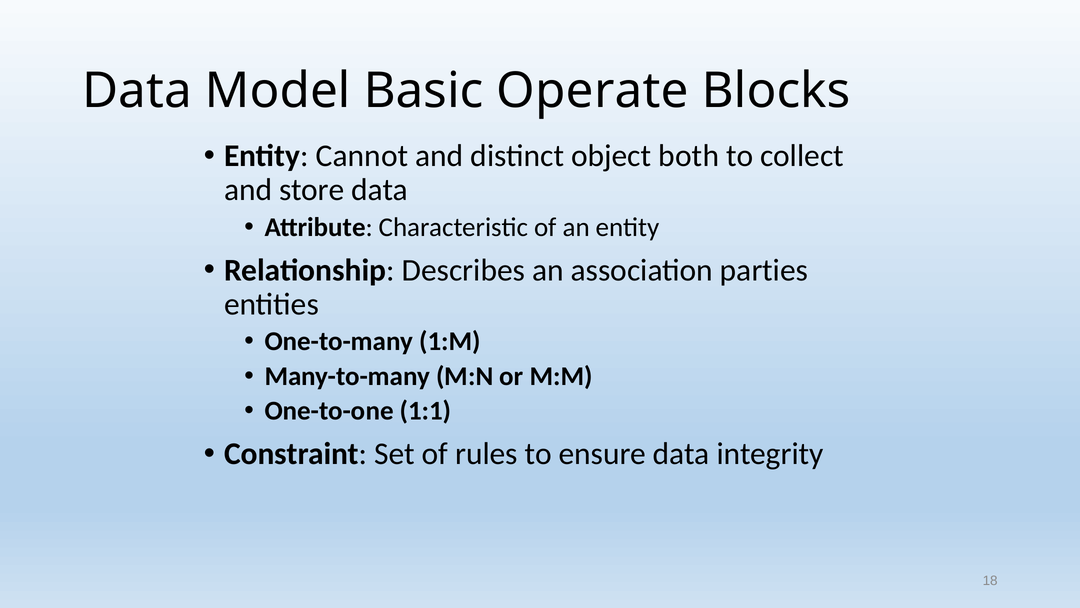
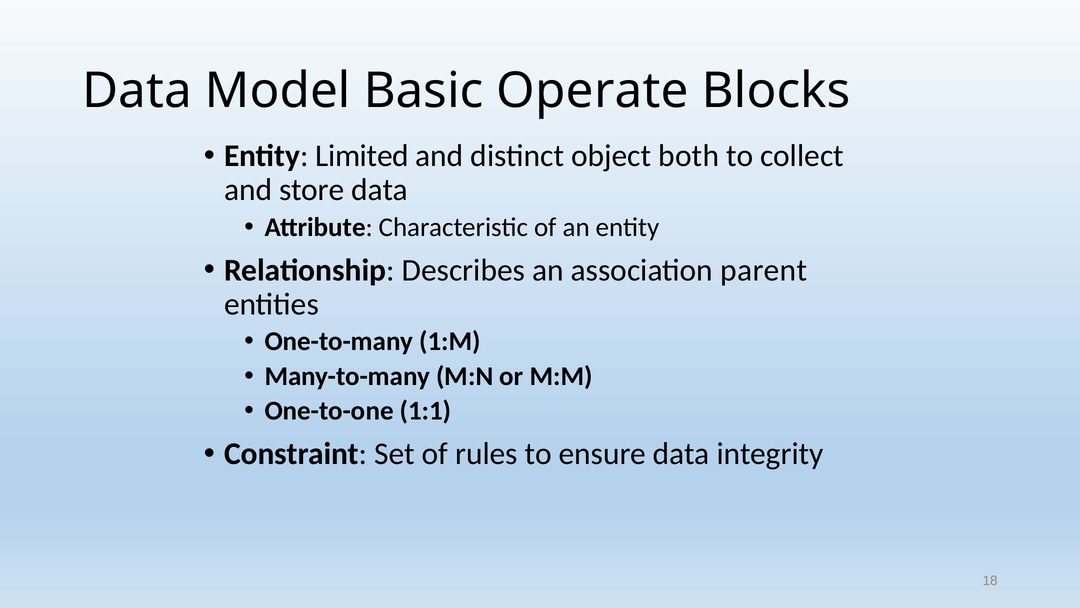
Cannot: Cannot -> Limited
parties: parties -> parent
